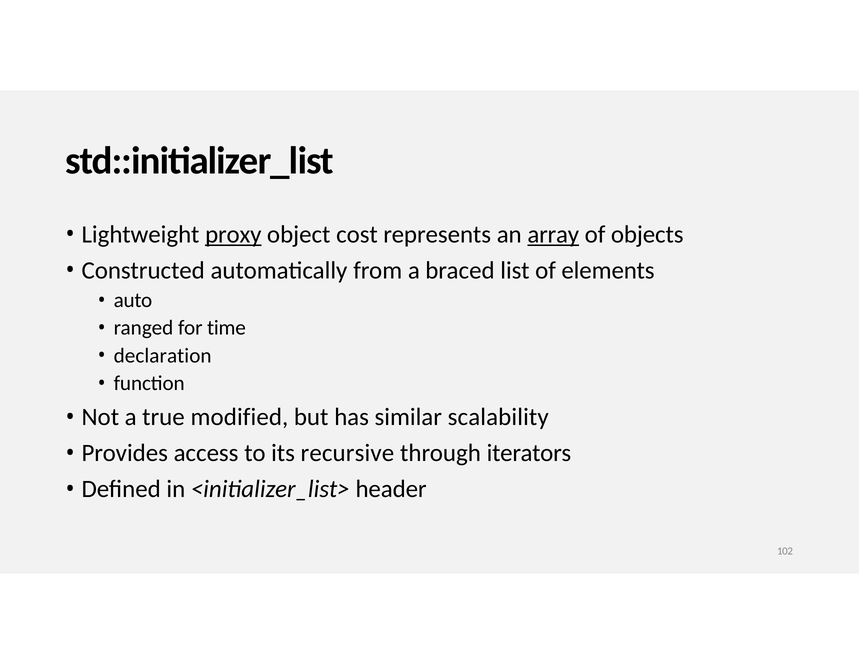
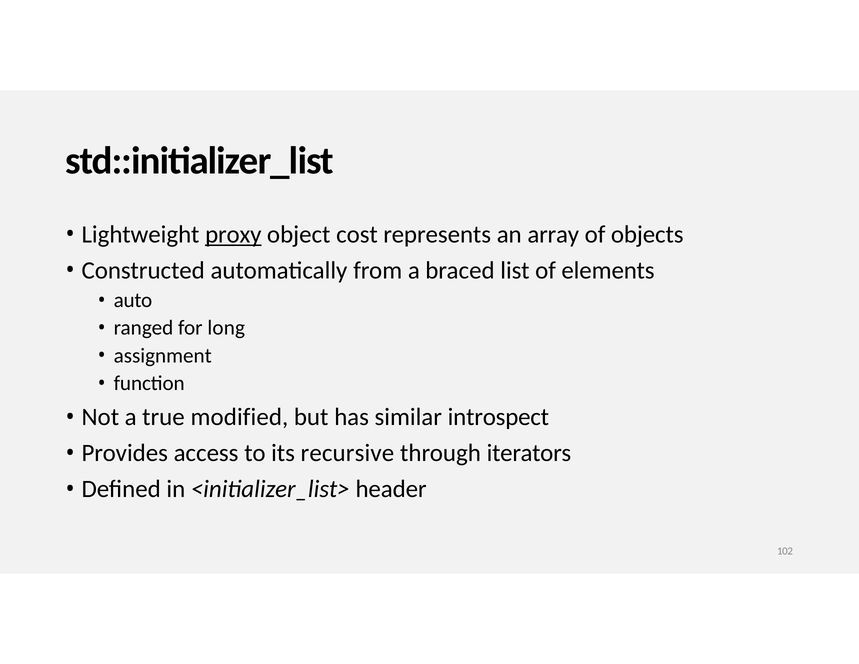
array underline: present -> none
time: time -> long
declaration: declaration -> assignment
scalability: scalability -> introspect
